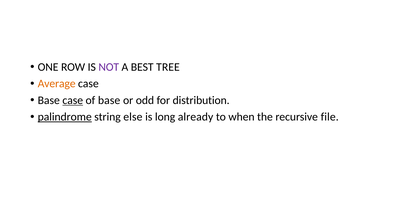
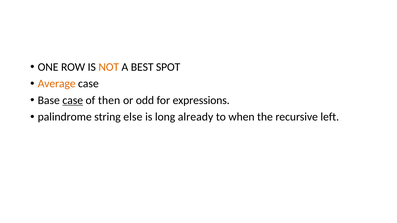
NOT colour: purple -> orange
TREE: TREE -> SPOT
of base: base -> then
distribution: distribution -> expressions
palindrome underline: present -> none
file: file -> left
